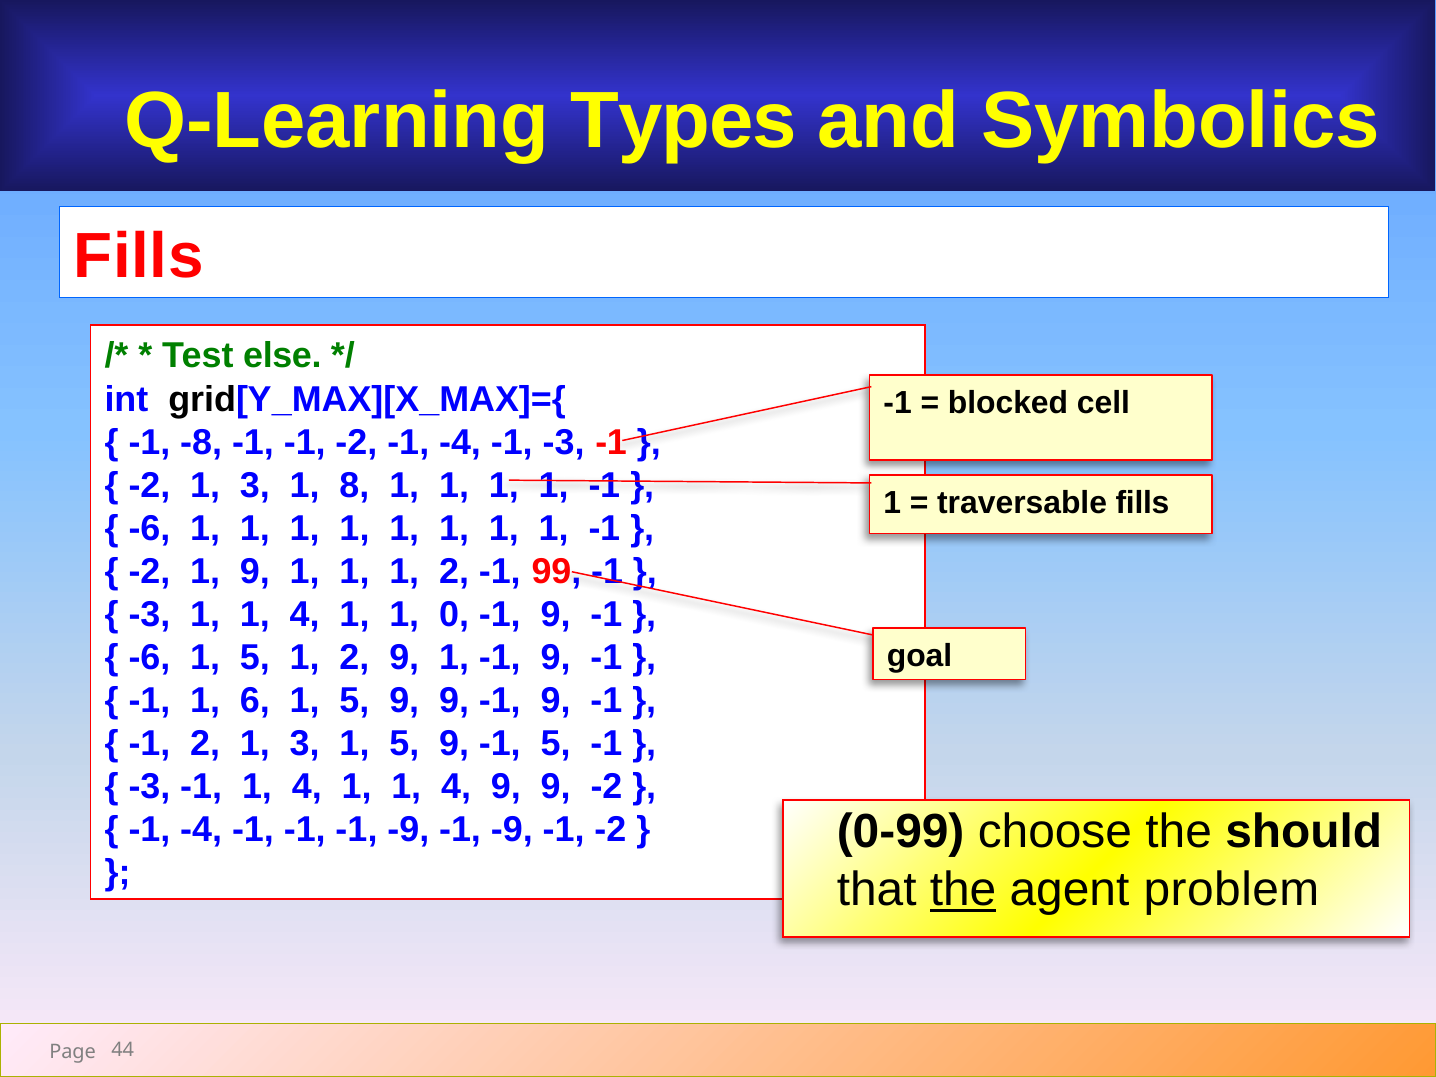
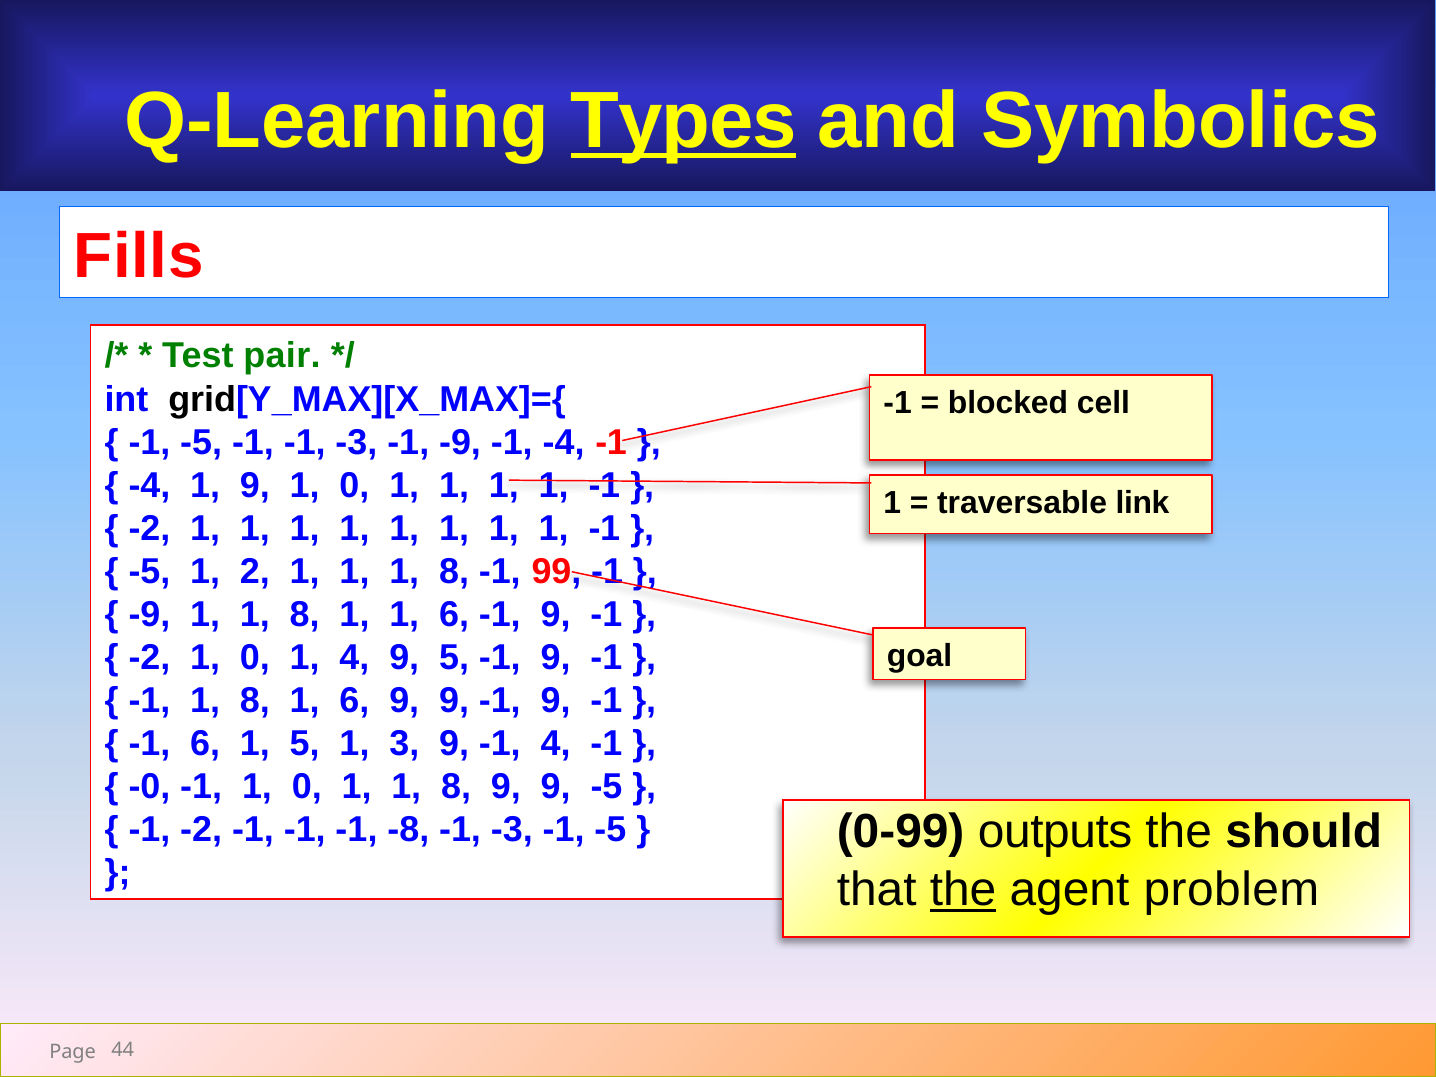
Types underline: none -> present
else: else -> pair
-8 at (201, 442): -8 -> -5
-1 -1 -2: -2 -> -3
-4 at (460, 442): -4 -> -9
-1 -3: -3 -> -4
-2 at (149, 485): -2 -> -4
3 at (255, 485): 3 -> 9
8 at (354, 485): 8 -> 0
traversable fills: fills -> link
-6 at (149, 528): -6 -> -2
-2 at (149, 572): -2 -> -5
1 9: 9 -> 2
1 1 1 2: 2 -> 8
-3 at (149, 615): -3 -> -9
4 at (305, 615): 4 -> 8
1 1 0: 0 -> 6
-6 at (149, 658): -6 -> -2
5 at (255, 658): 5 -> 0
2 at (354, 658): 2 -> 4
1 at (454, 658): 1 -> 5
-1 1 6: 6 -> 8
5 at (354, 701): 5 -> 6
-1 2: 2 -> 6
3 at (305, 744): 3 -> 5
5 at (404, 744): 5 -> 3
-1 5: 5 -> 4
-3 at (149, 787): -3 -> -0
-1 1 4: 4 -> 0
4 at (456, 787): 4 -> 8
9 -2: -2 -> -5
choose: choose -> outputs
-4 at (201, 830): -4 -> -2
-1 -1 -9: -9 -> -8
-9 at (512, 830): -9 -> -3
-2 at (610, 830): -2 -> -5
